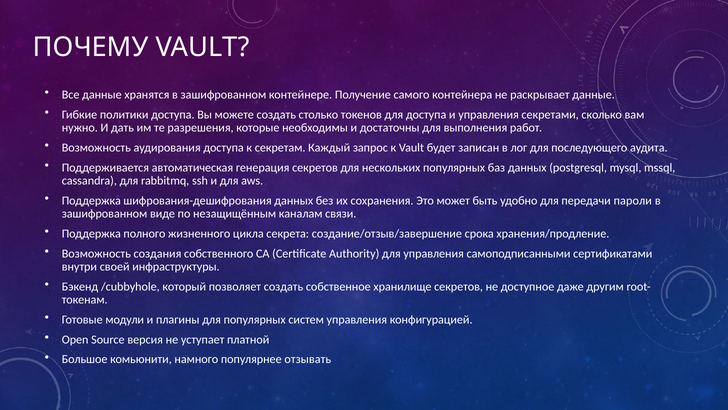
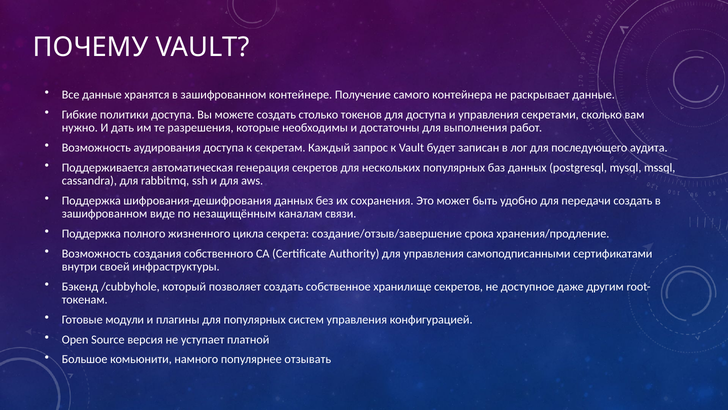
передачи пароли: пароли -> создать
